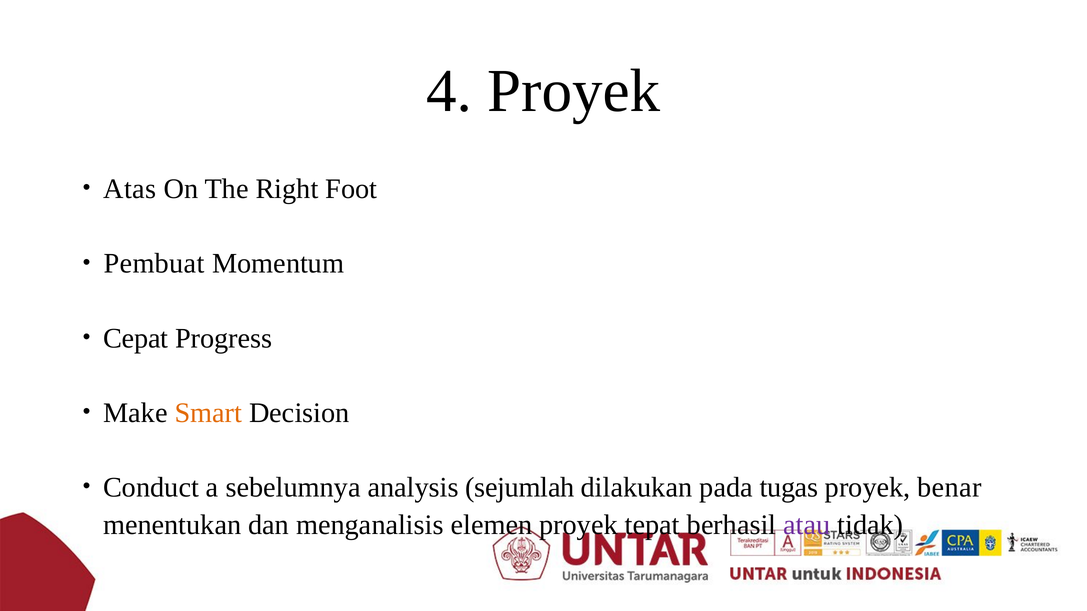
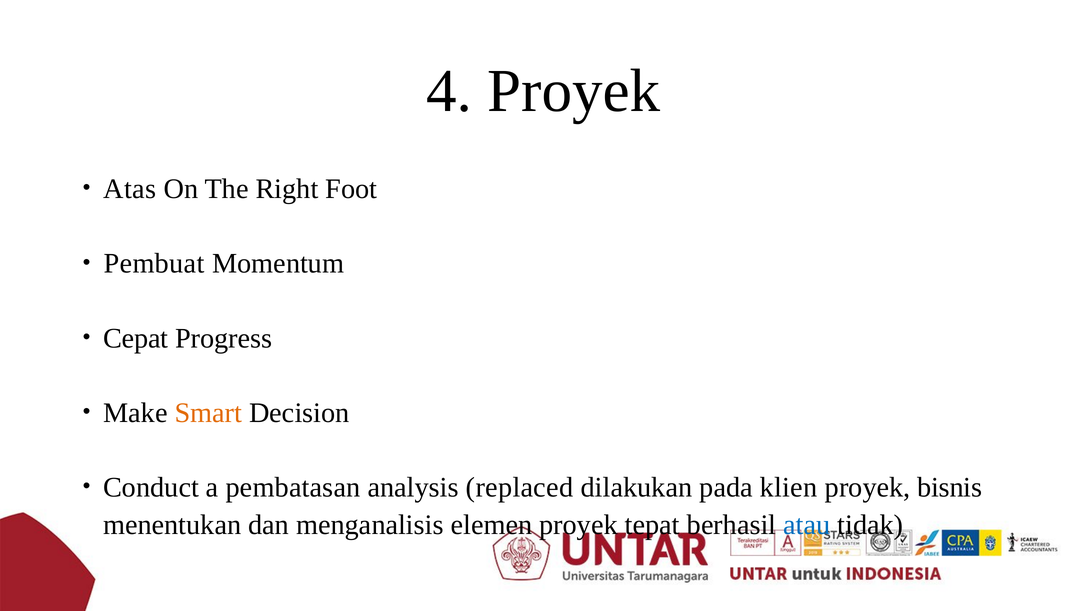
sebelumnya: sebelumnya -> pembatasan
sejumlah: sejumlah -> replaced
tugas: tugas -> klien
benar: benar -> bisnis
atau colour: purple -> blue
